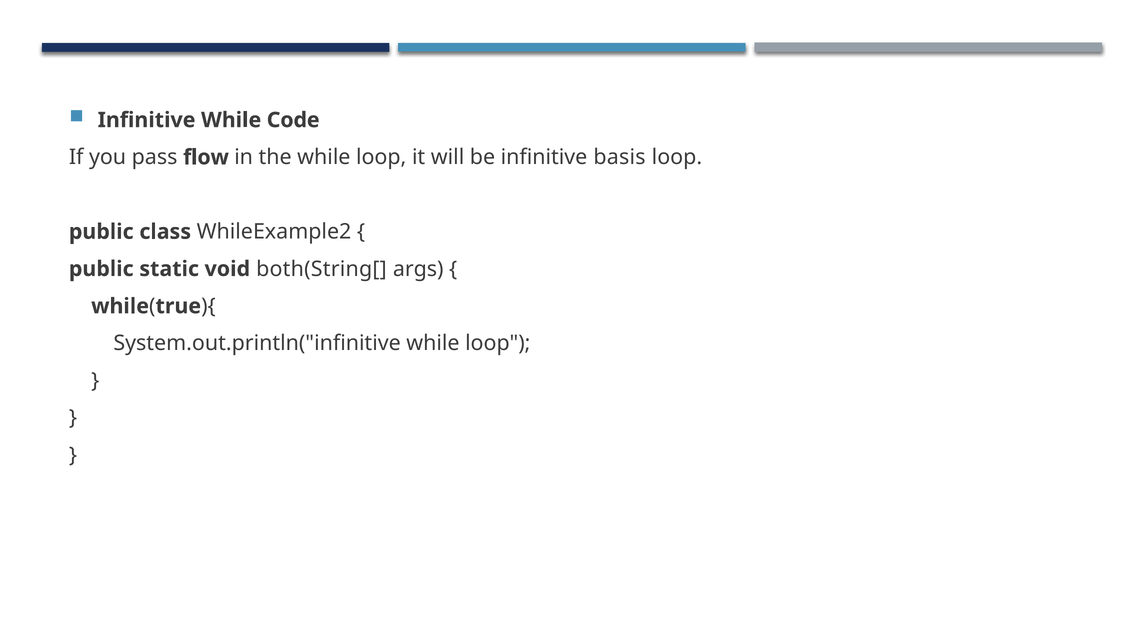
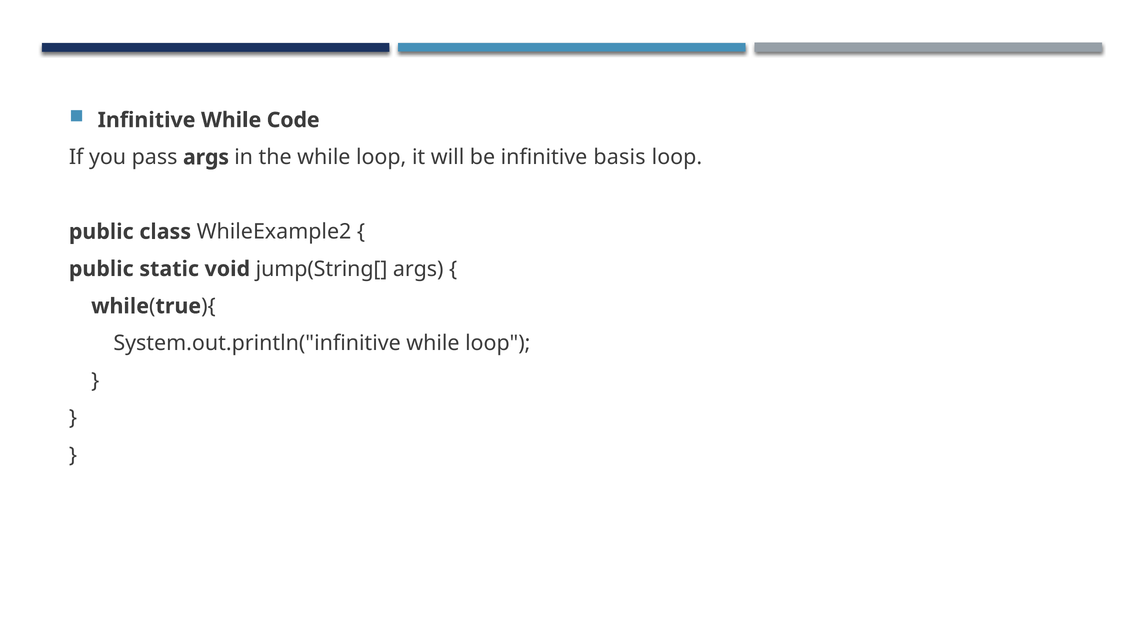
pass flow: flow -> args
both(String[: both(String[ -> jump(String[
